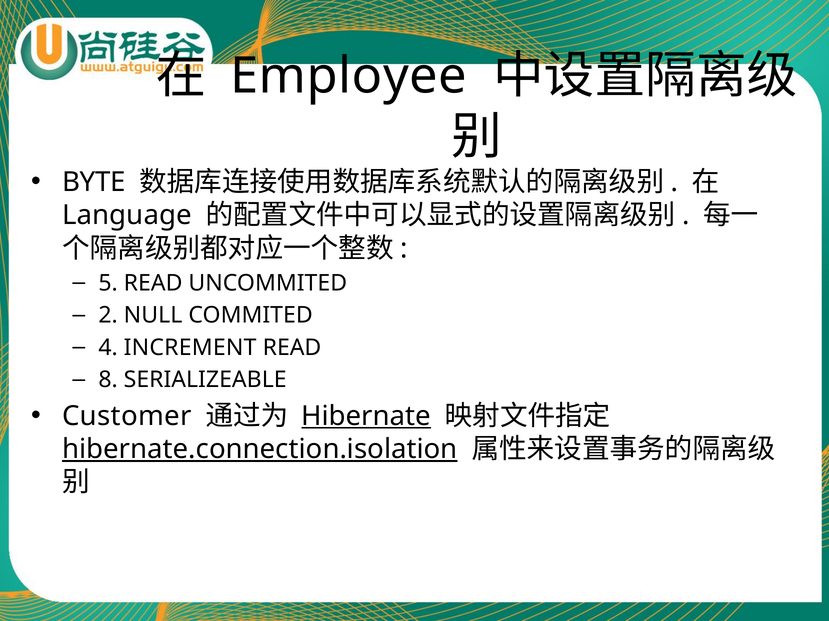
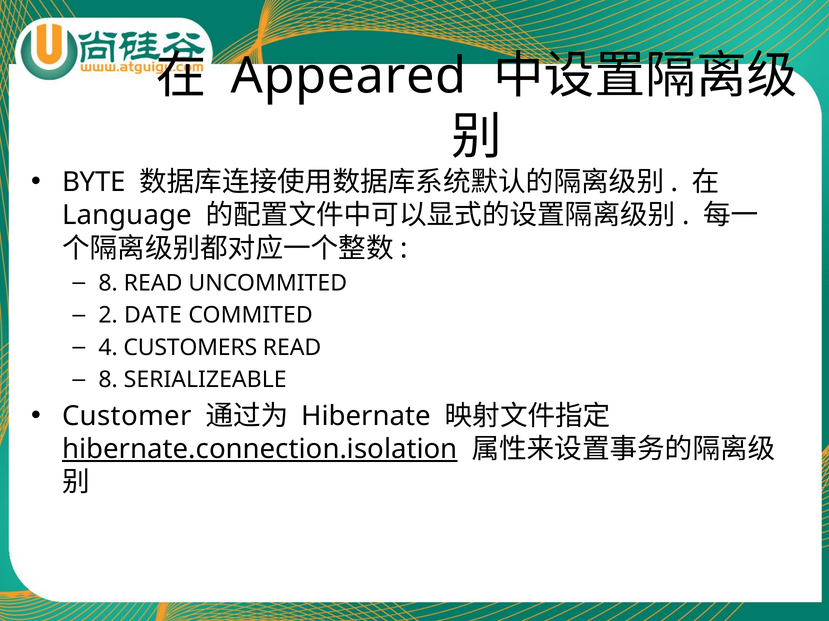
Employee: Employee -> Appeared
5 at (108, 283): 5 -> 8
NULL: NULL -> DATE
INCREMENT: INCREMENT -> CUSTOMERS
Hibernate underline: present -> none
